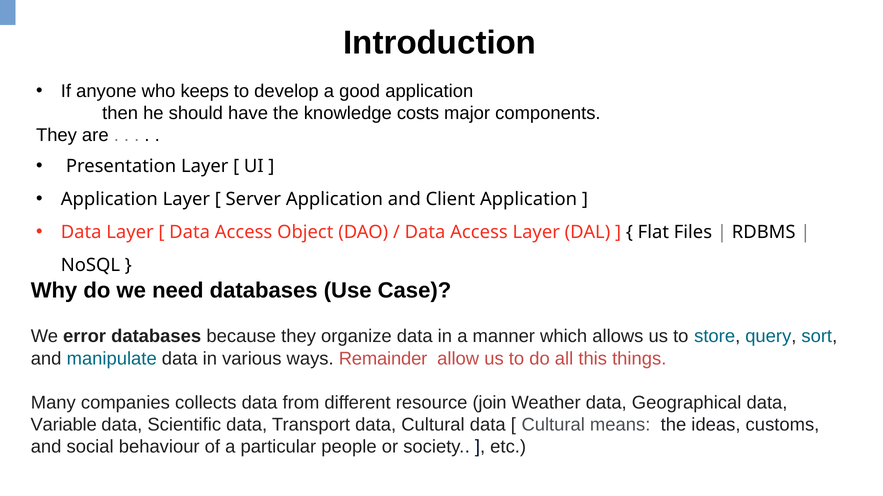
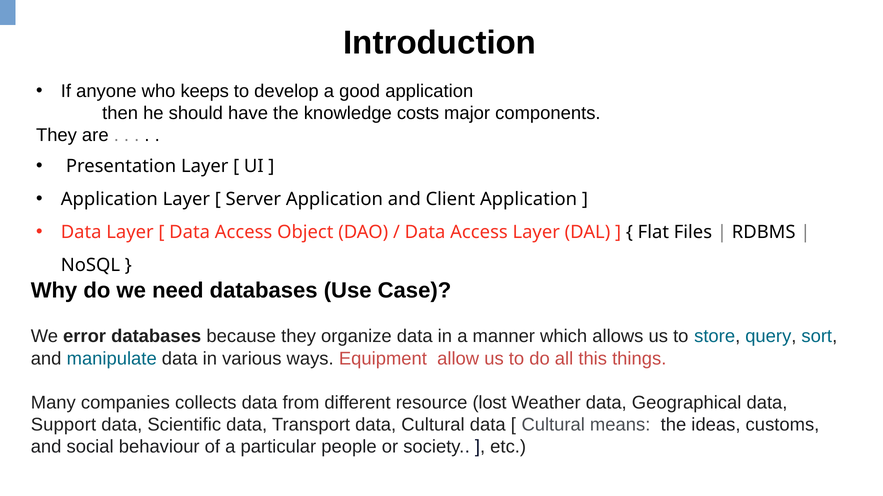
Remainder: Remainder -> Equipment
join: join -> lost
Variable: Variable -> Support
